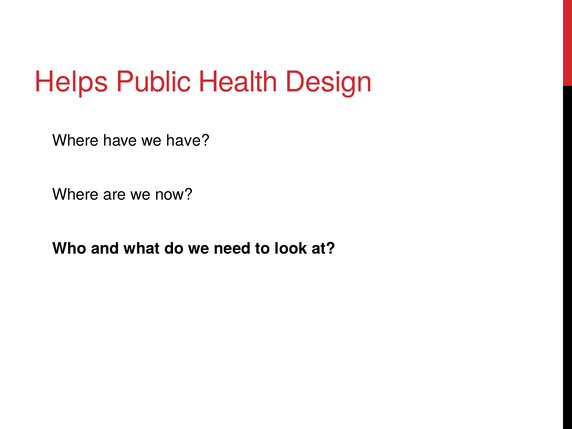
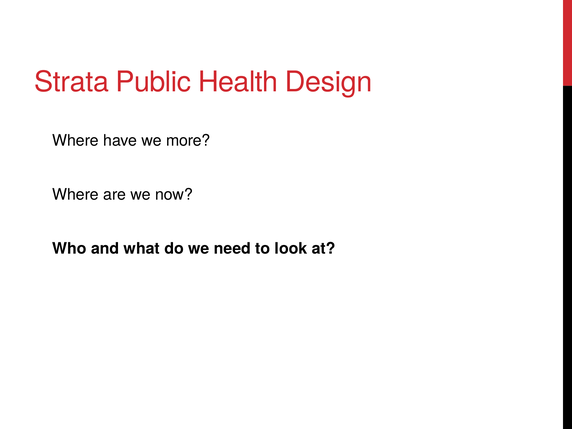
Helps: Helps -> Strata
we have: have -> more
